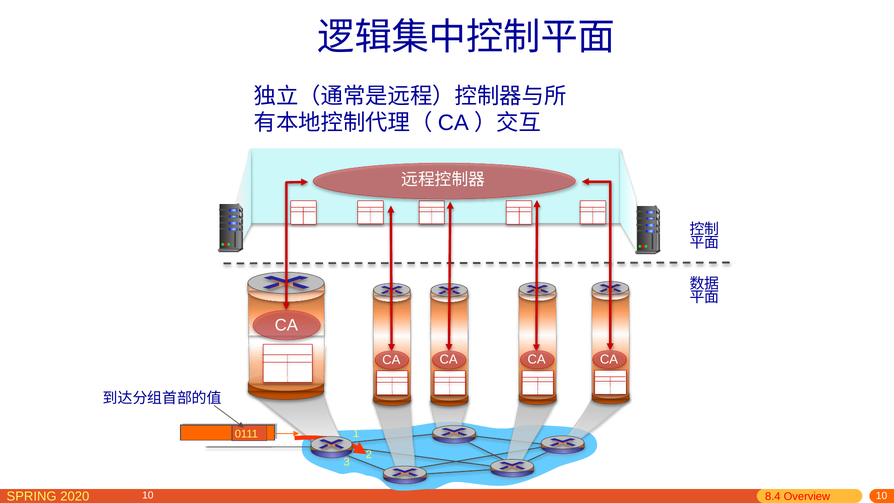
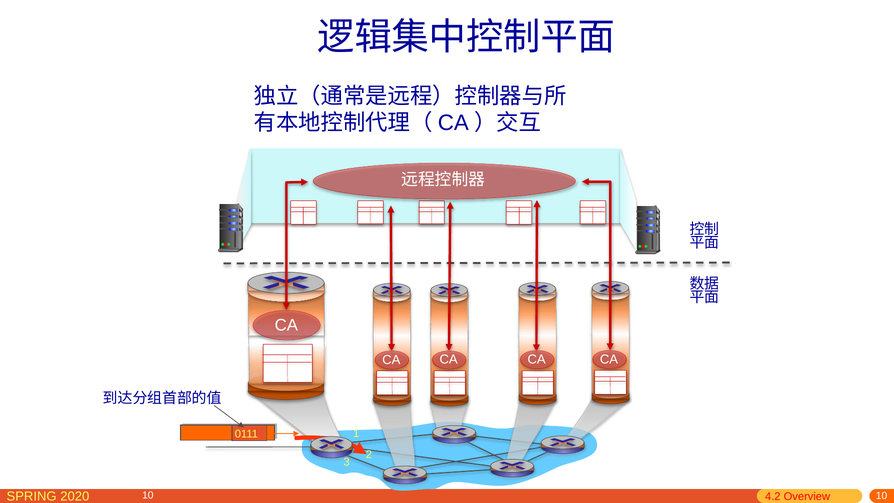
8.4: 8.4 -> 4.2
